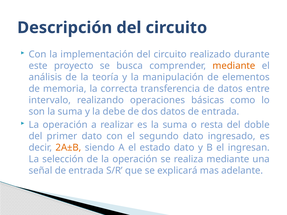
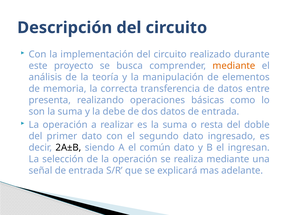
intervalo: intervalo -> presenta
2A±B colour: orange -> black
estado: estado -> común
